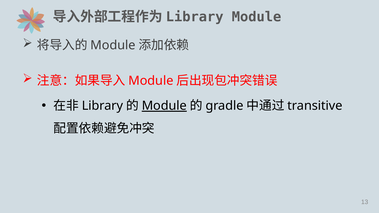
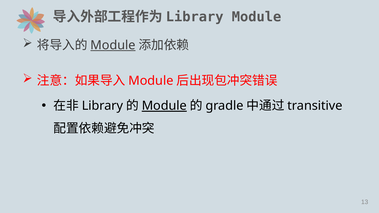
Module at (113, 45) underline: none -> present
